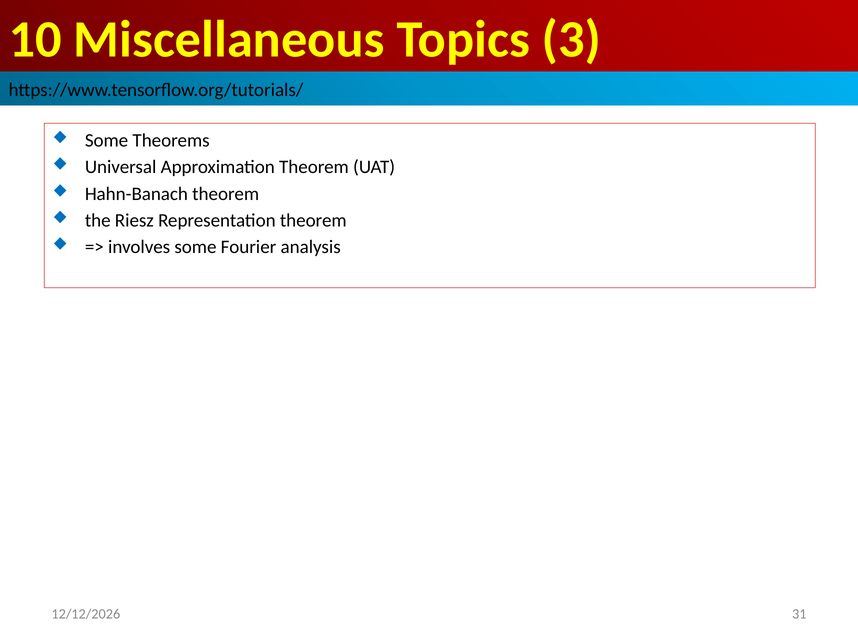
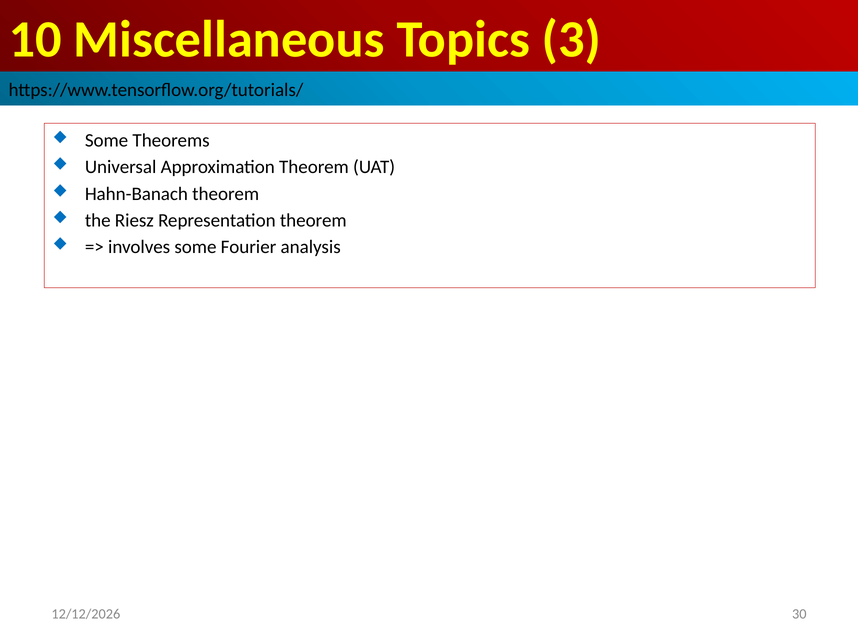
31: 31 -> 30
